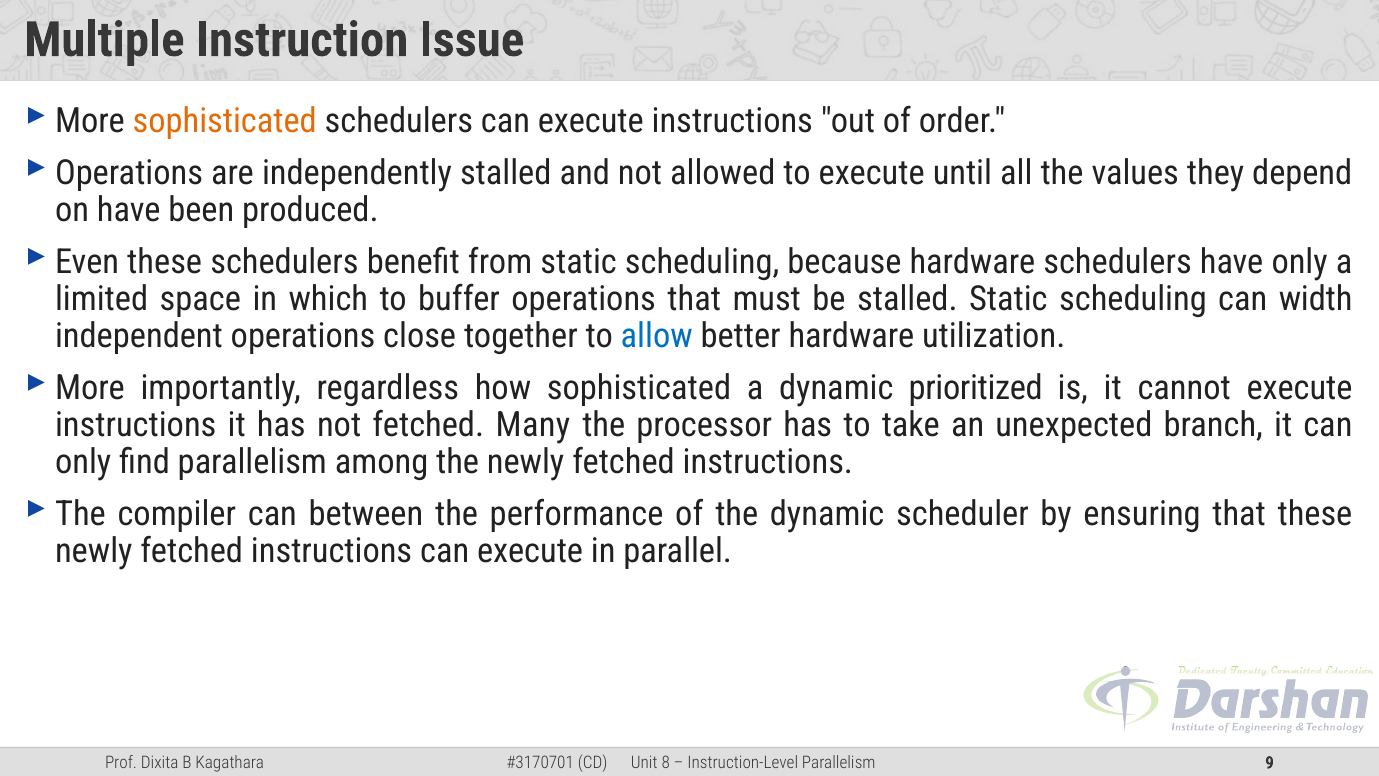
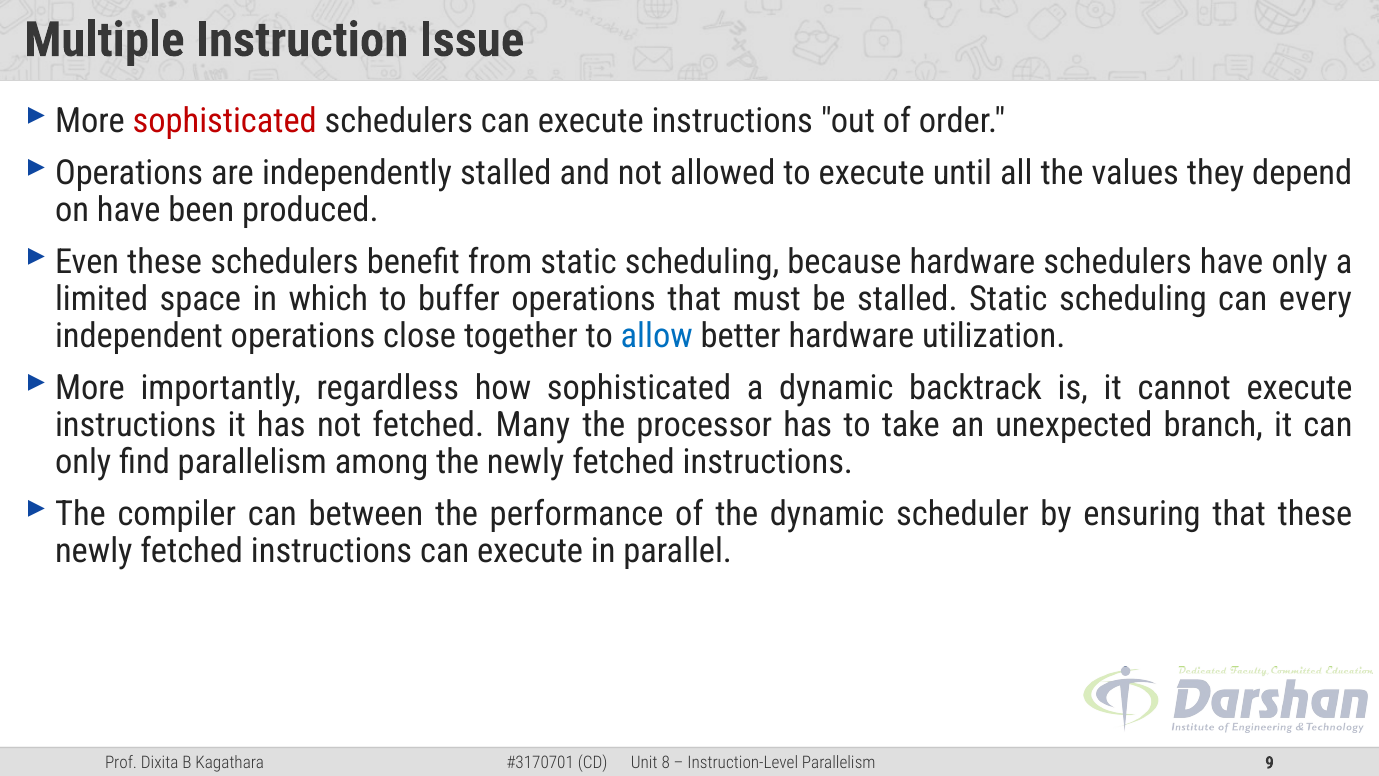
sophisticated at (225, 121) colour: orange -> red
width: width -> every
prioritized: prioritized -> backtrack
